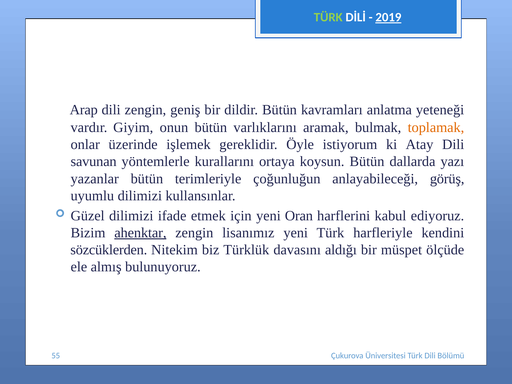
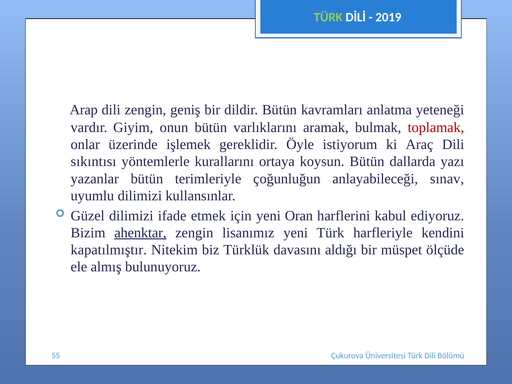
2019 underline: present -> none
toplamak colour: orange -> red
Atay: Atay -> Araç
savunan: savunan -> sıkıntısı
görüş: görüş -> sınav
sözcüklerden: sözcüklerden -> kapatılmıştır
